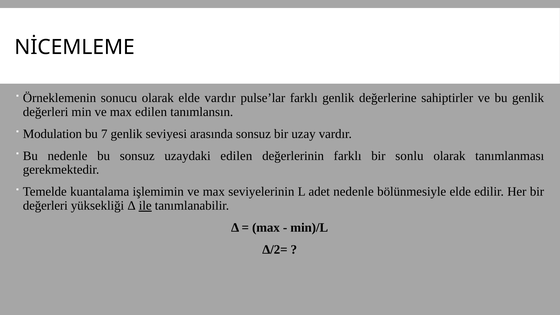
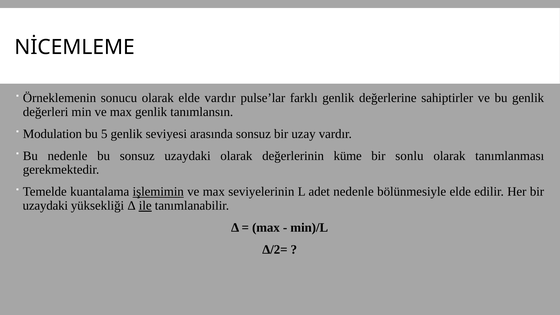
max edilen: edilen -> genlik
7: 7 -> 5
uzaydaki edilen: edilen -> olarak
değerlerinin farklı: farklı -> küme
işlemimin underline: none -> present
değerleri at (45, 206): değerleri -> uzaydaki
